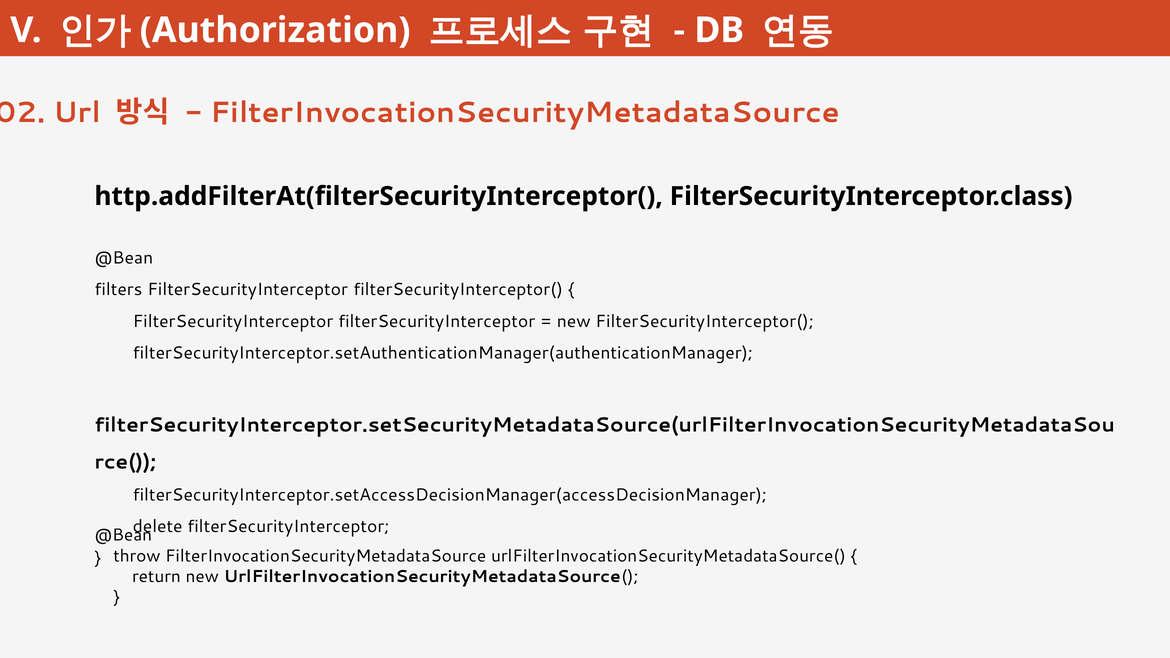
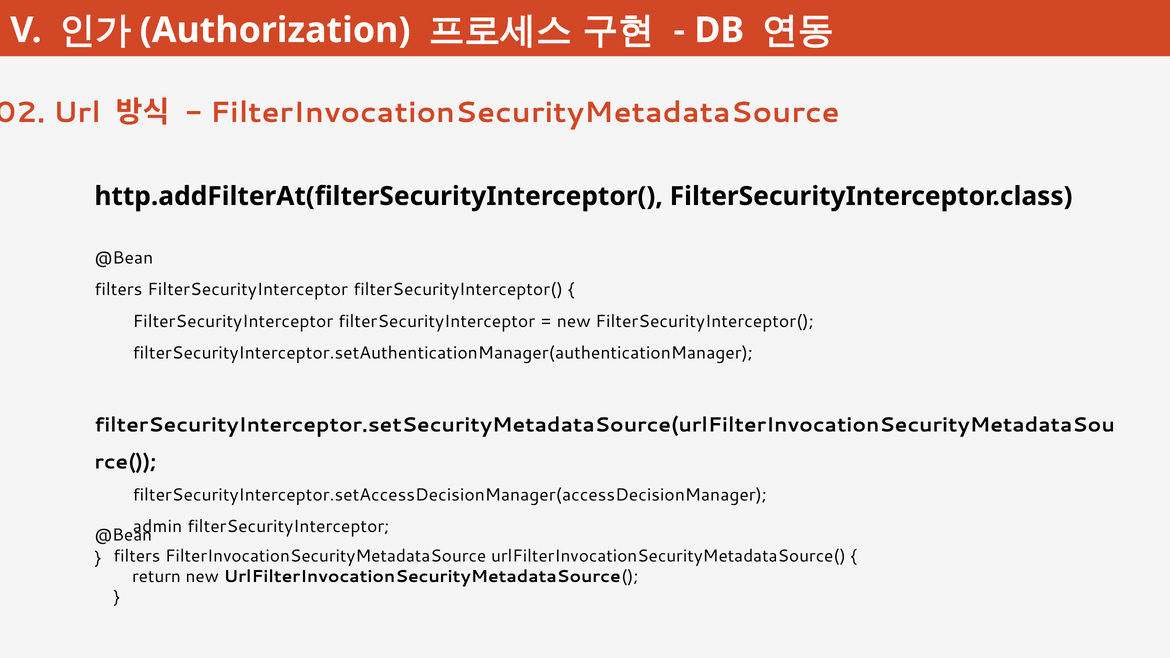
delete: delete -> admin
throw at (137, 556): throw -> filters
